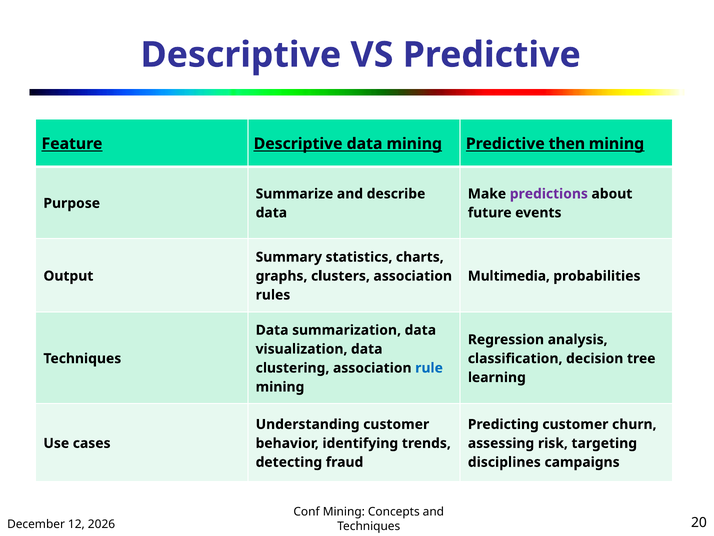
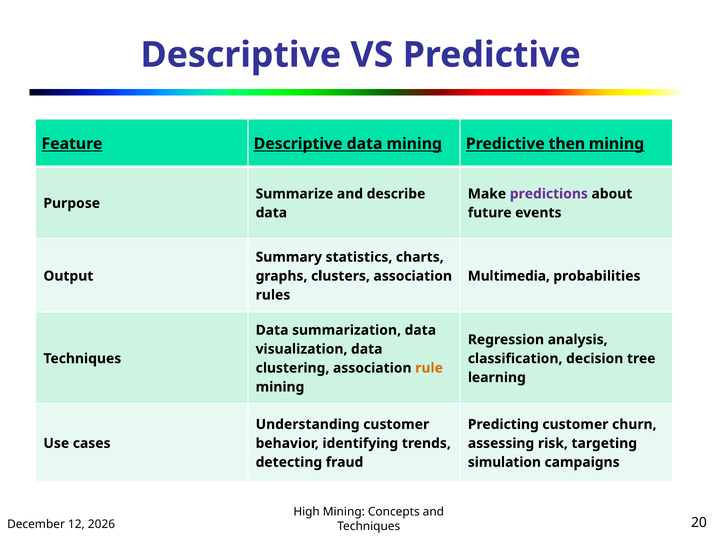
rule colour: blue -> orange
disciplines: disciplines -> simulation
Conf: Conf -> High
